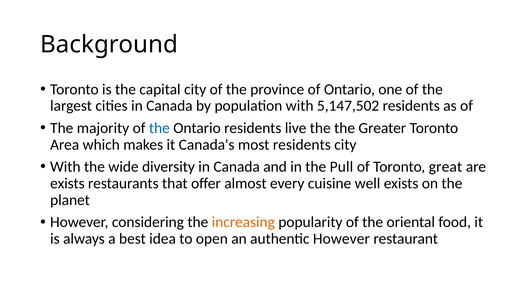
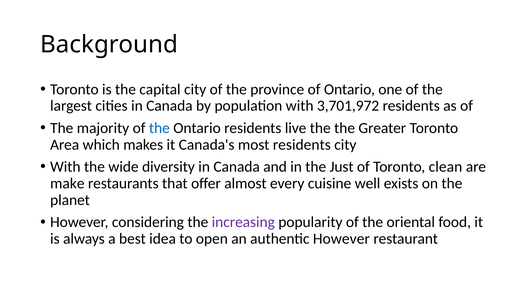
5,147,502: 5,147,502 -> 3,701,972
Pull: Pull -> Just
great: great -> clean
exists at (67, 183): exists -> make
increasing colour: orange -> purple
